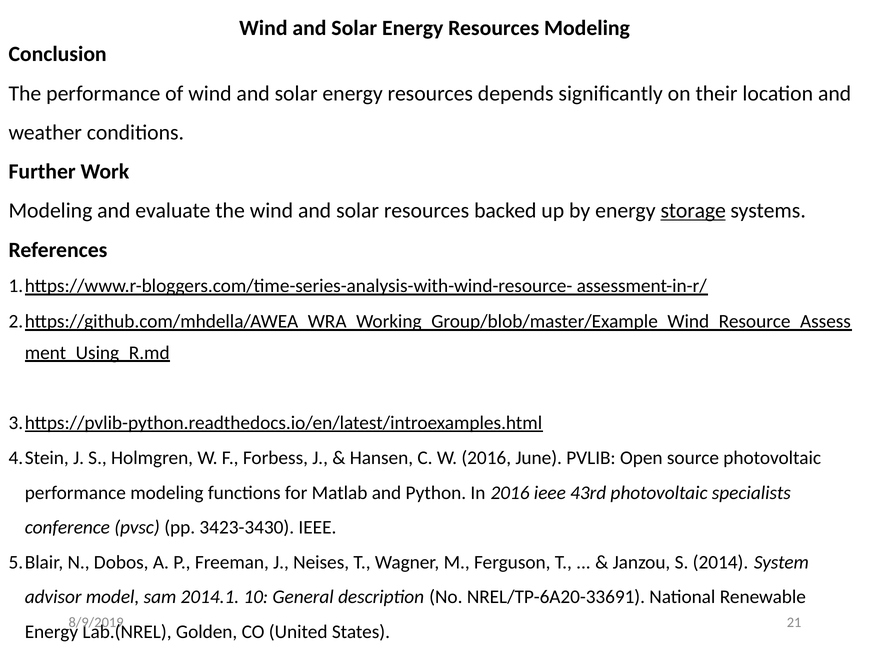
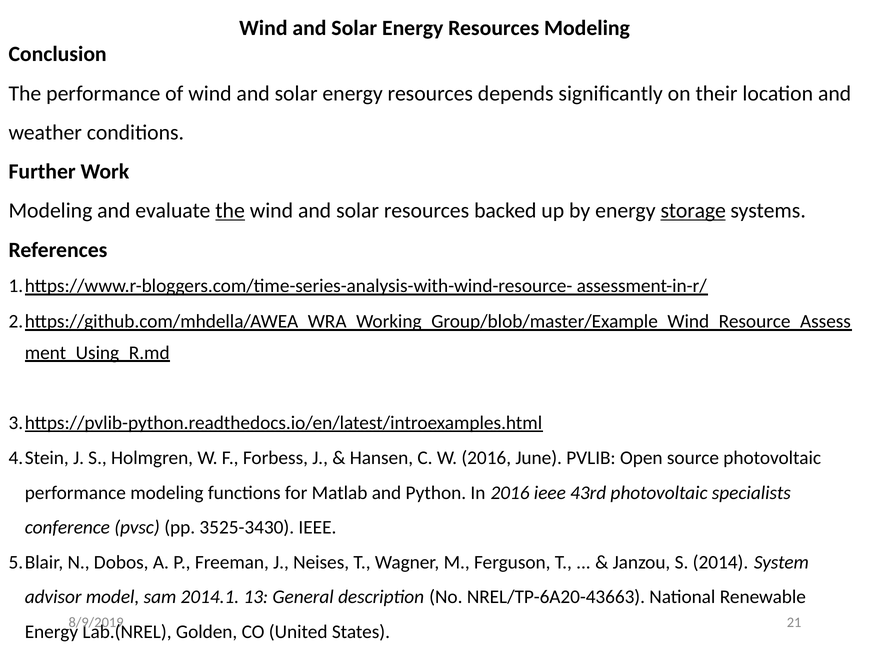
the at (230, 211) underline: none -> present
3423-3430: 3423-3430 -> 3525-3430
10: 10 -> 13
NREL/TP-6A20-33691: NREL/TP-6A20-33691 -> NREL/TP-6A20-43663
